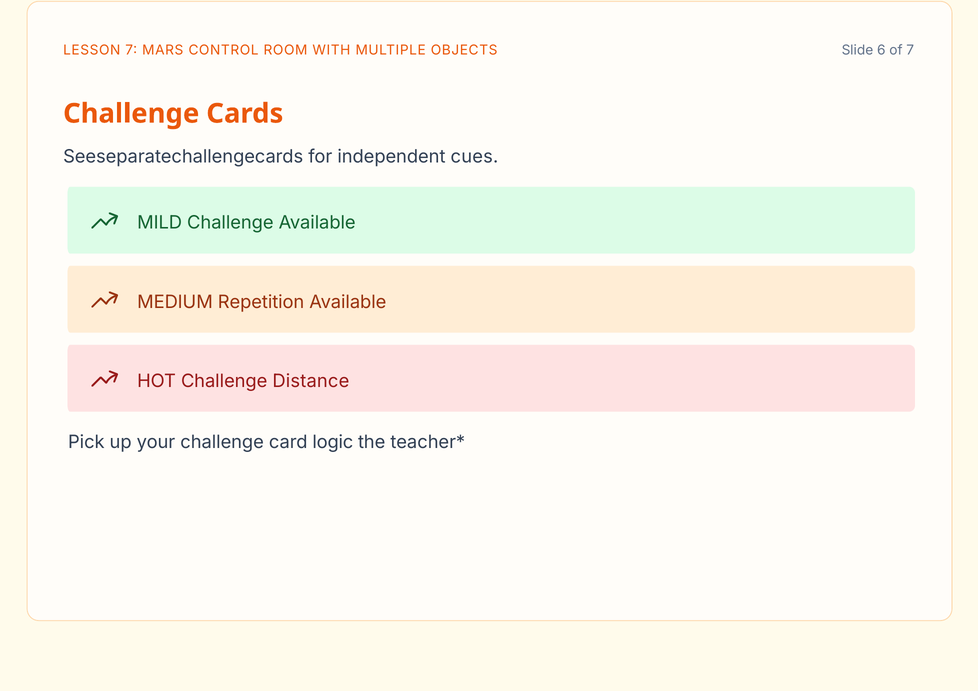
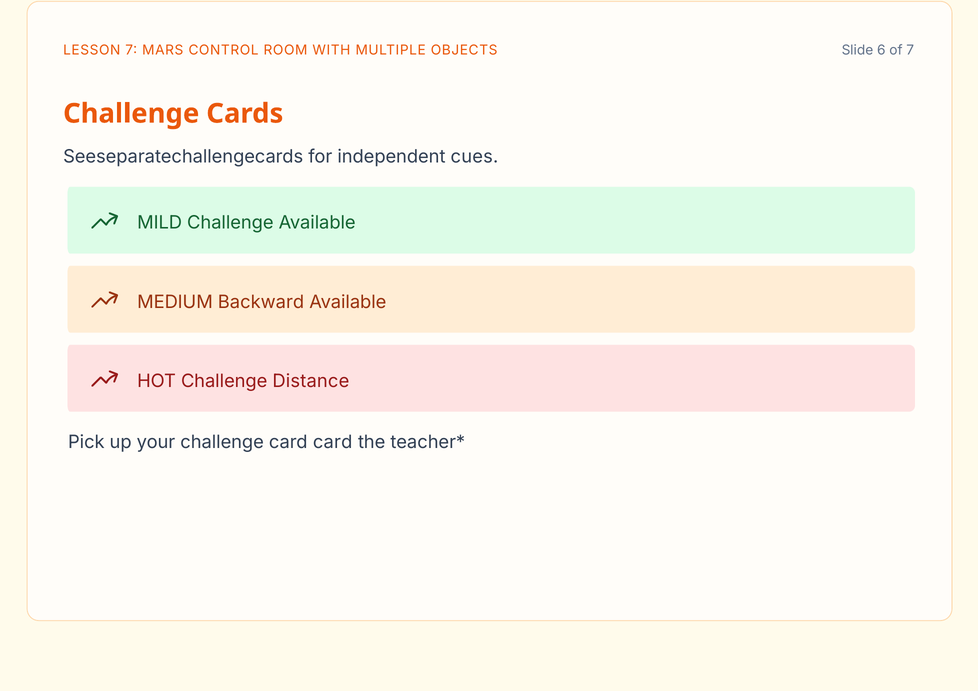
Repetition: Repetition -> Backward
card logic: logic -> card
